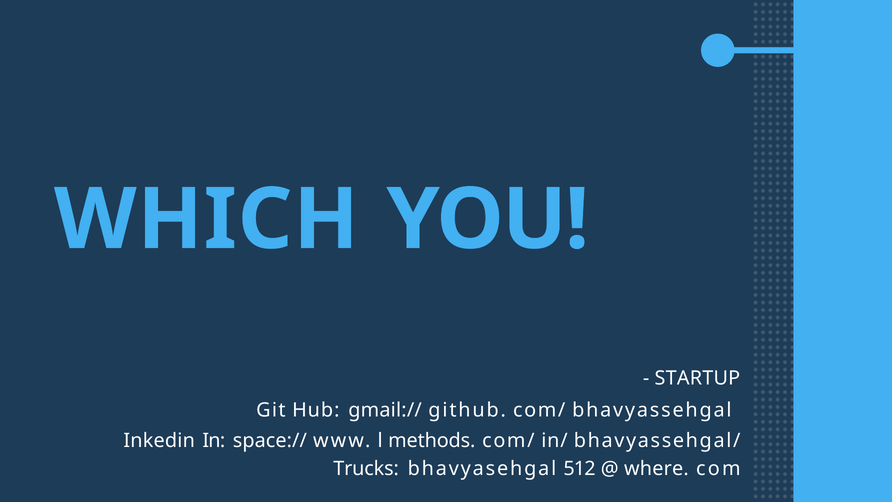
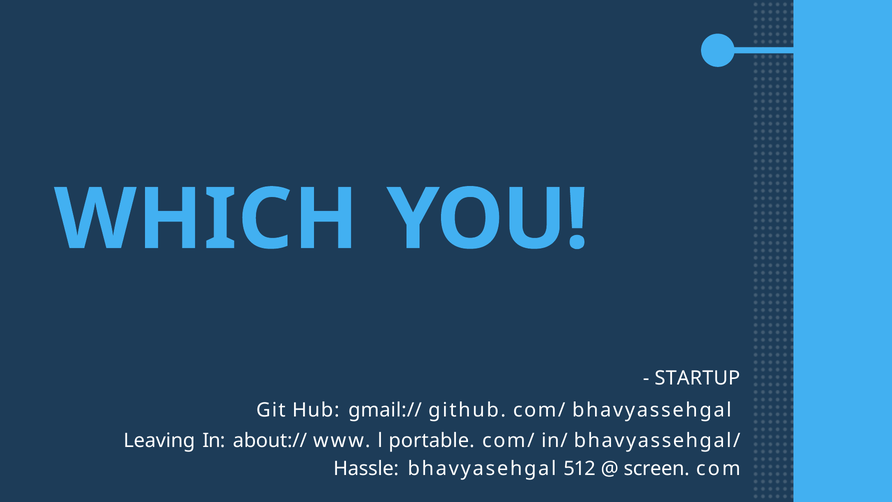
Inkedin: Inkedin -> Leaving
space://: space:// -> about://
methods: methods -> portable
Trucks: Trucks -> Hassle
where: where -> screen
